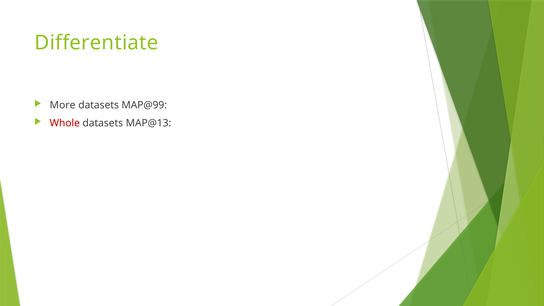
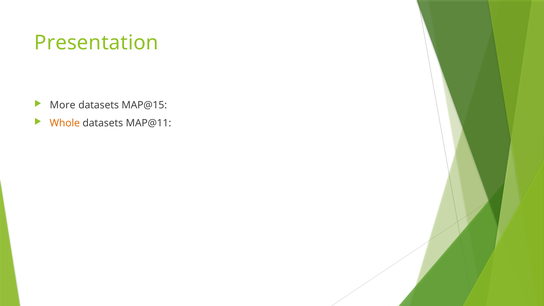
Differentiate: Differentiate -> Presentation
MAP@99: MAP@99 -> MAP@15
Whole colour: red -> orange
MAP@13: MAP@13 -> MAP@11
